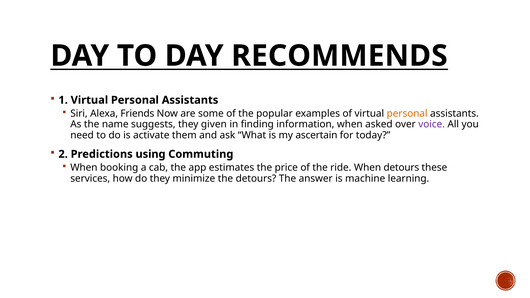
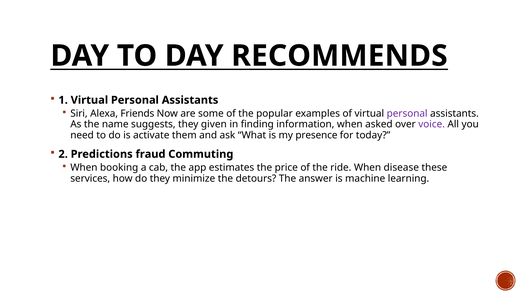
personal at (407, 114) colour: orange -> purple
ascertain: ascertain -> presence
using: using -> fraud
When detours: detours -> disease
